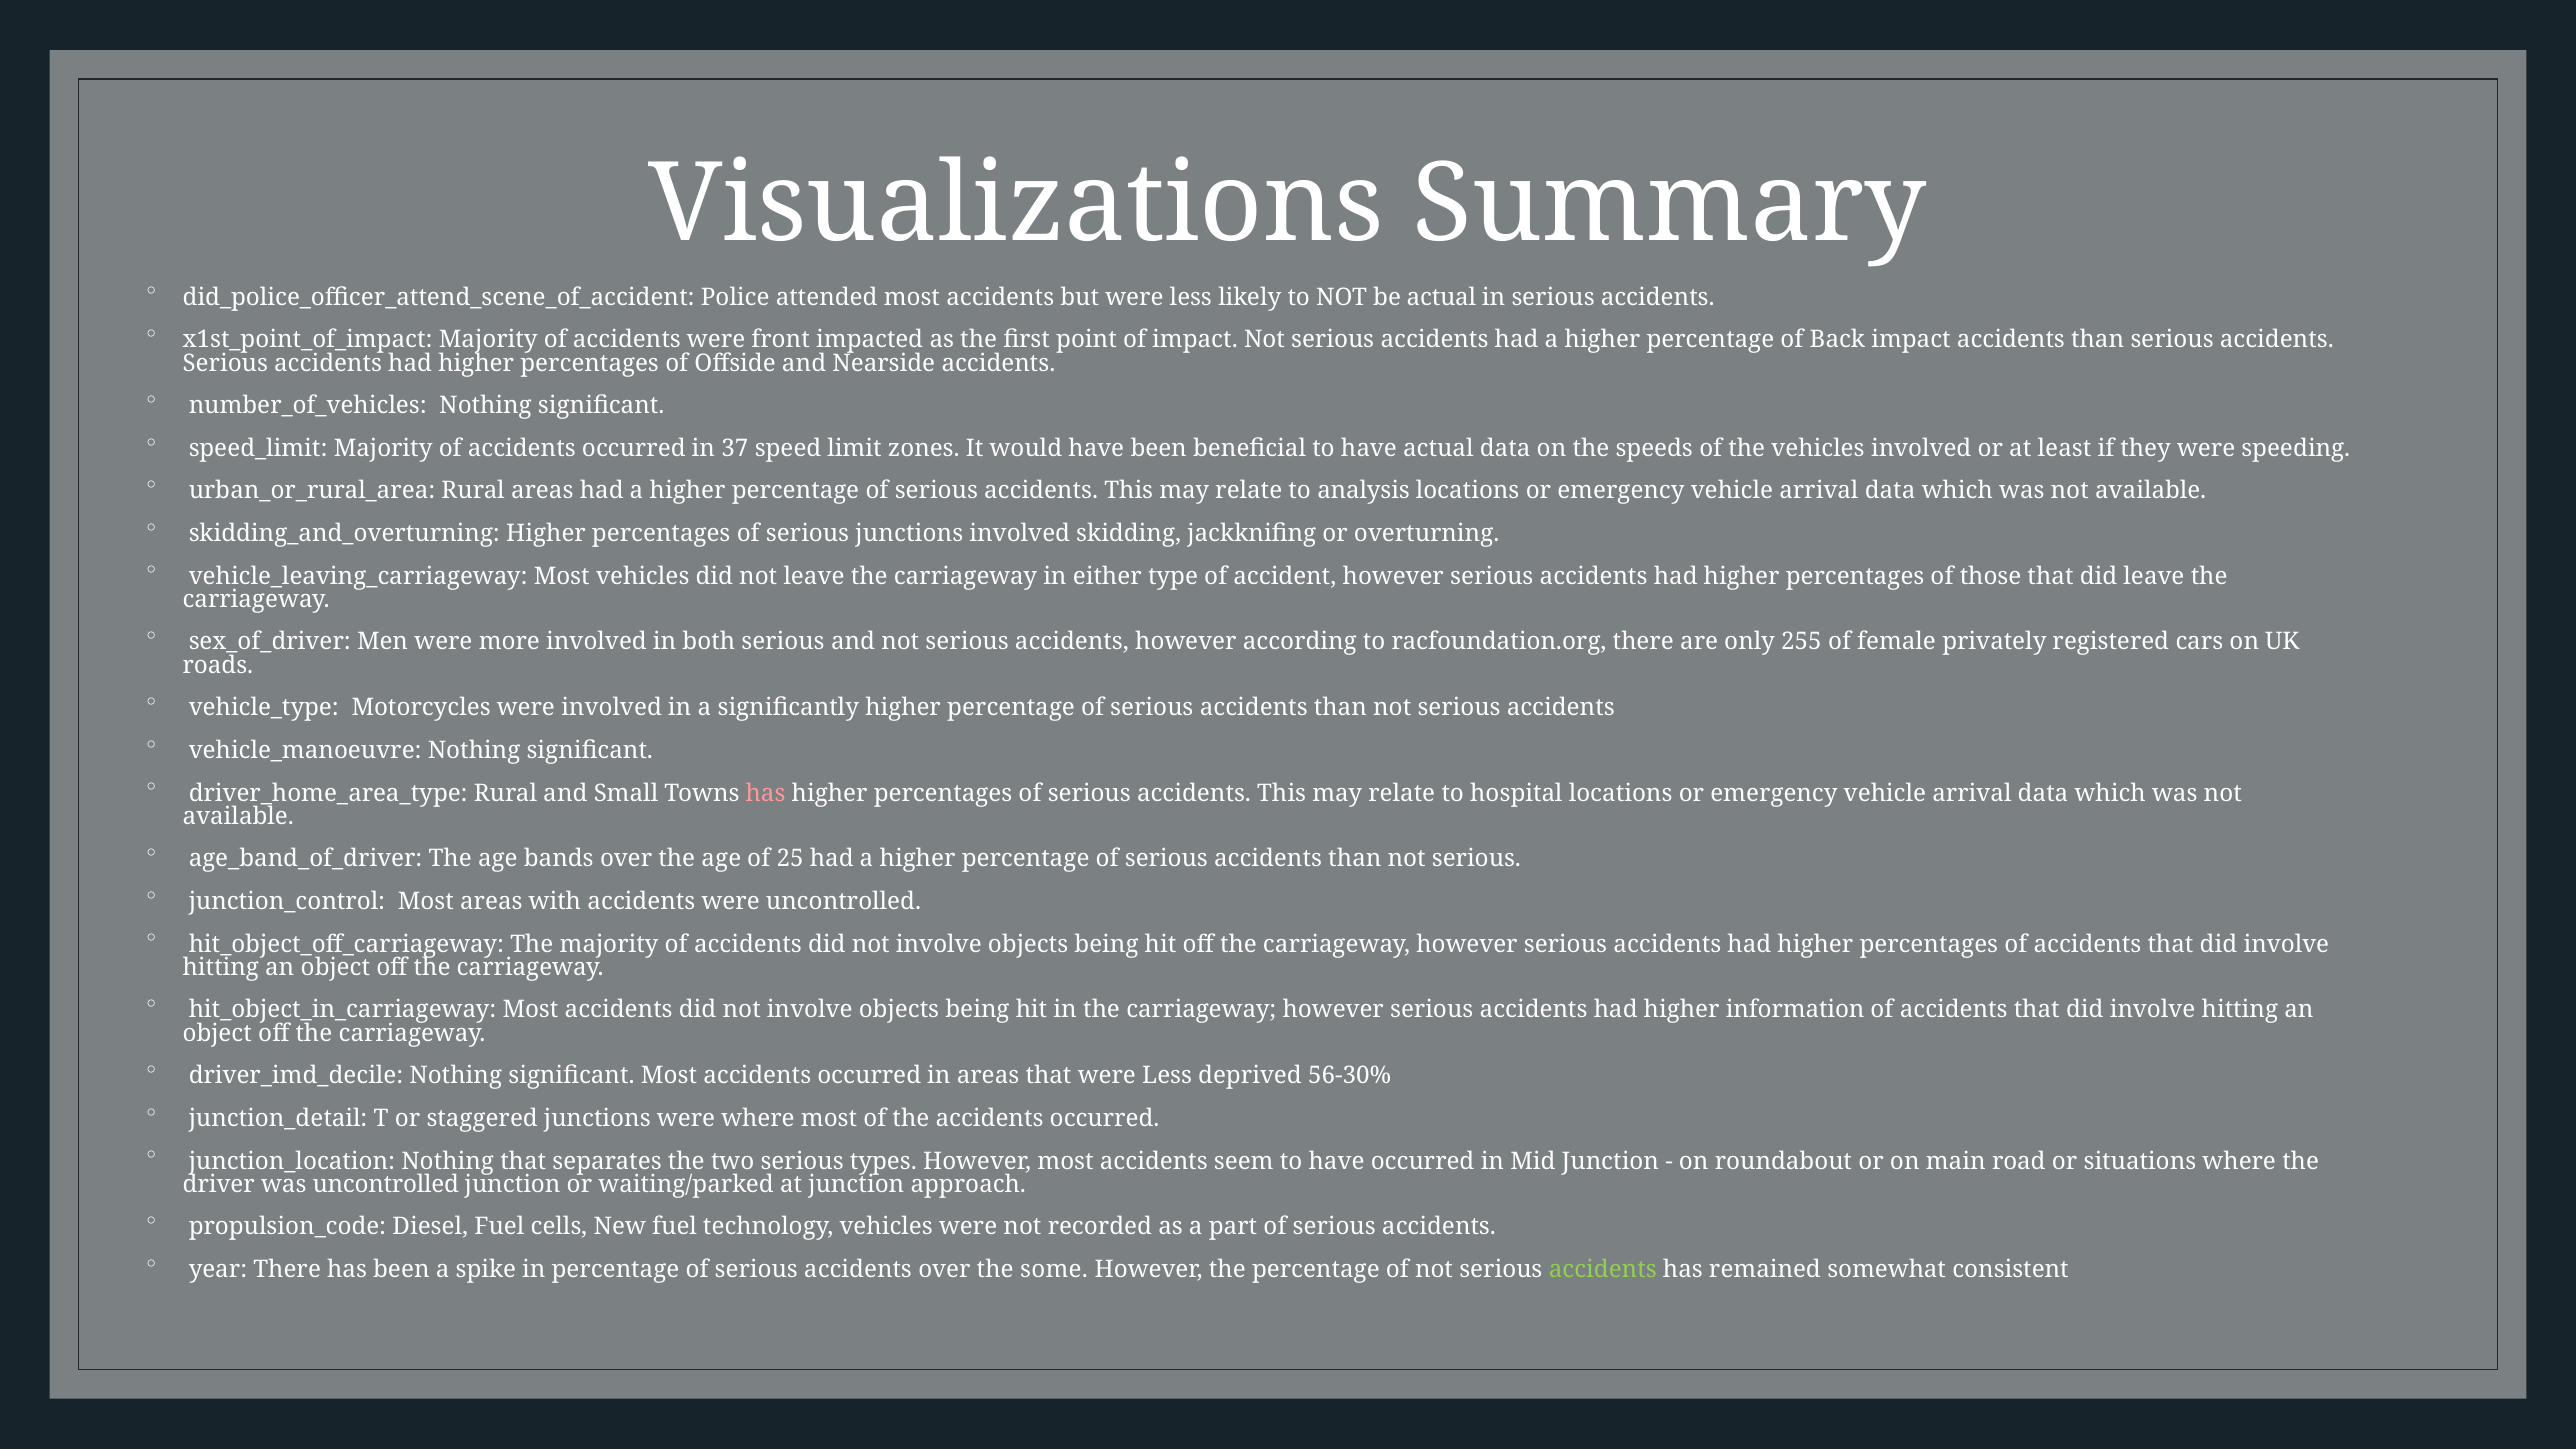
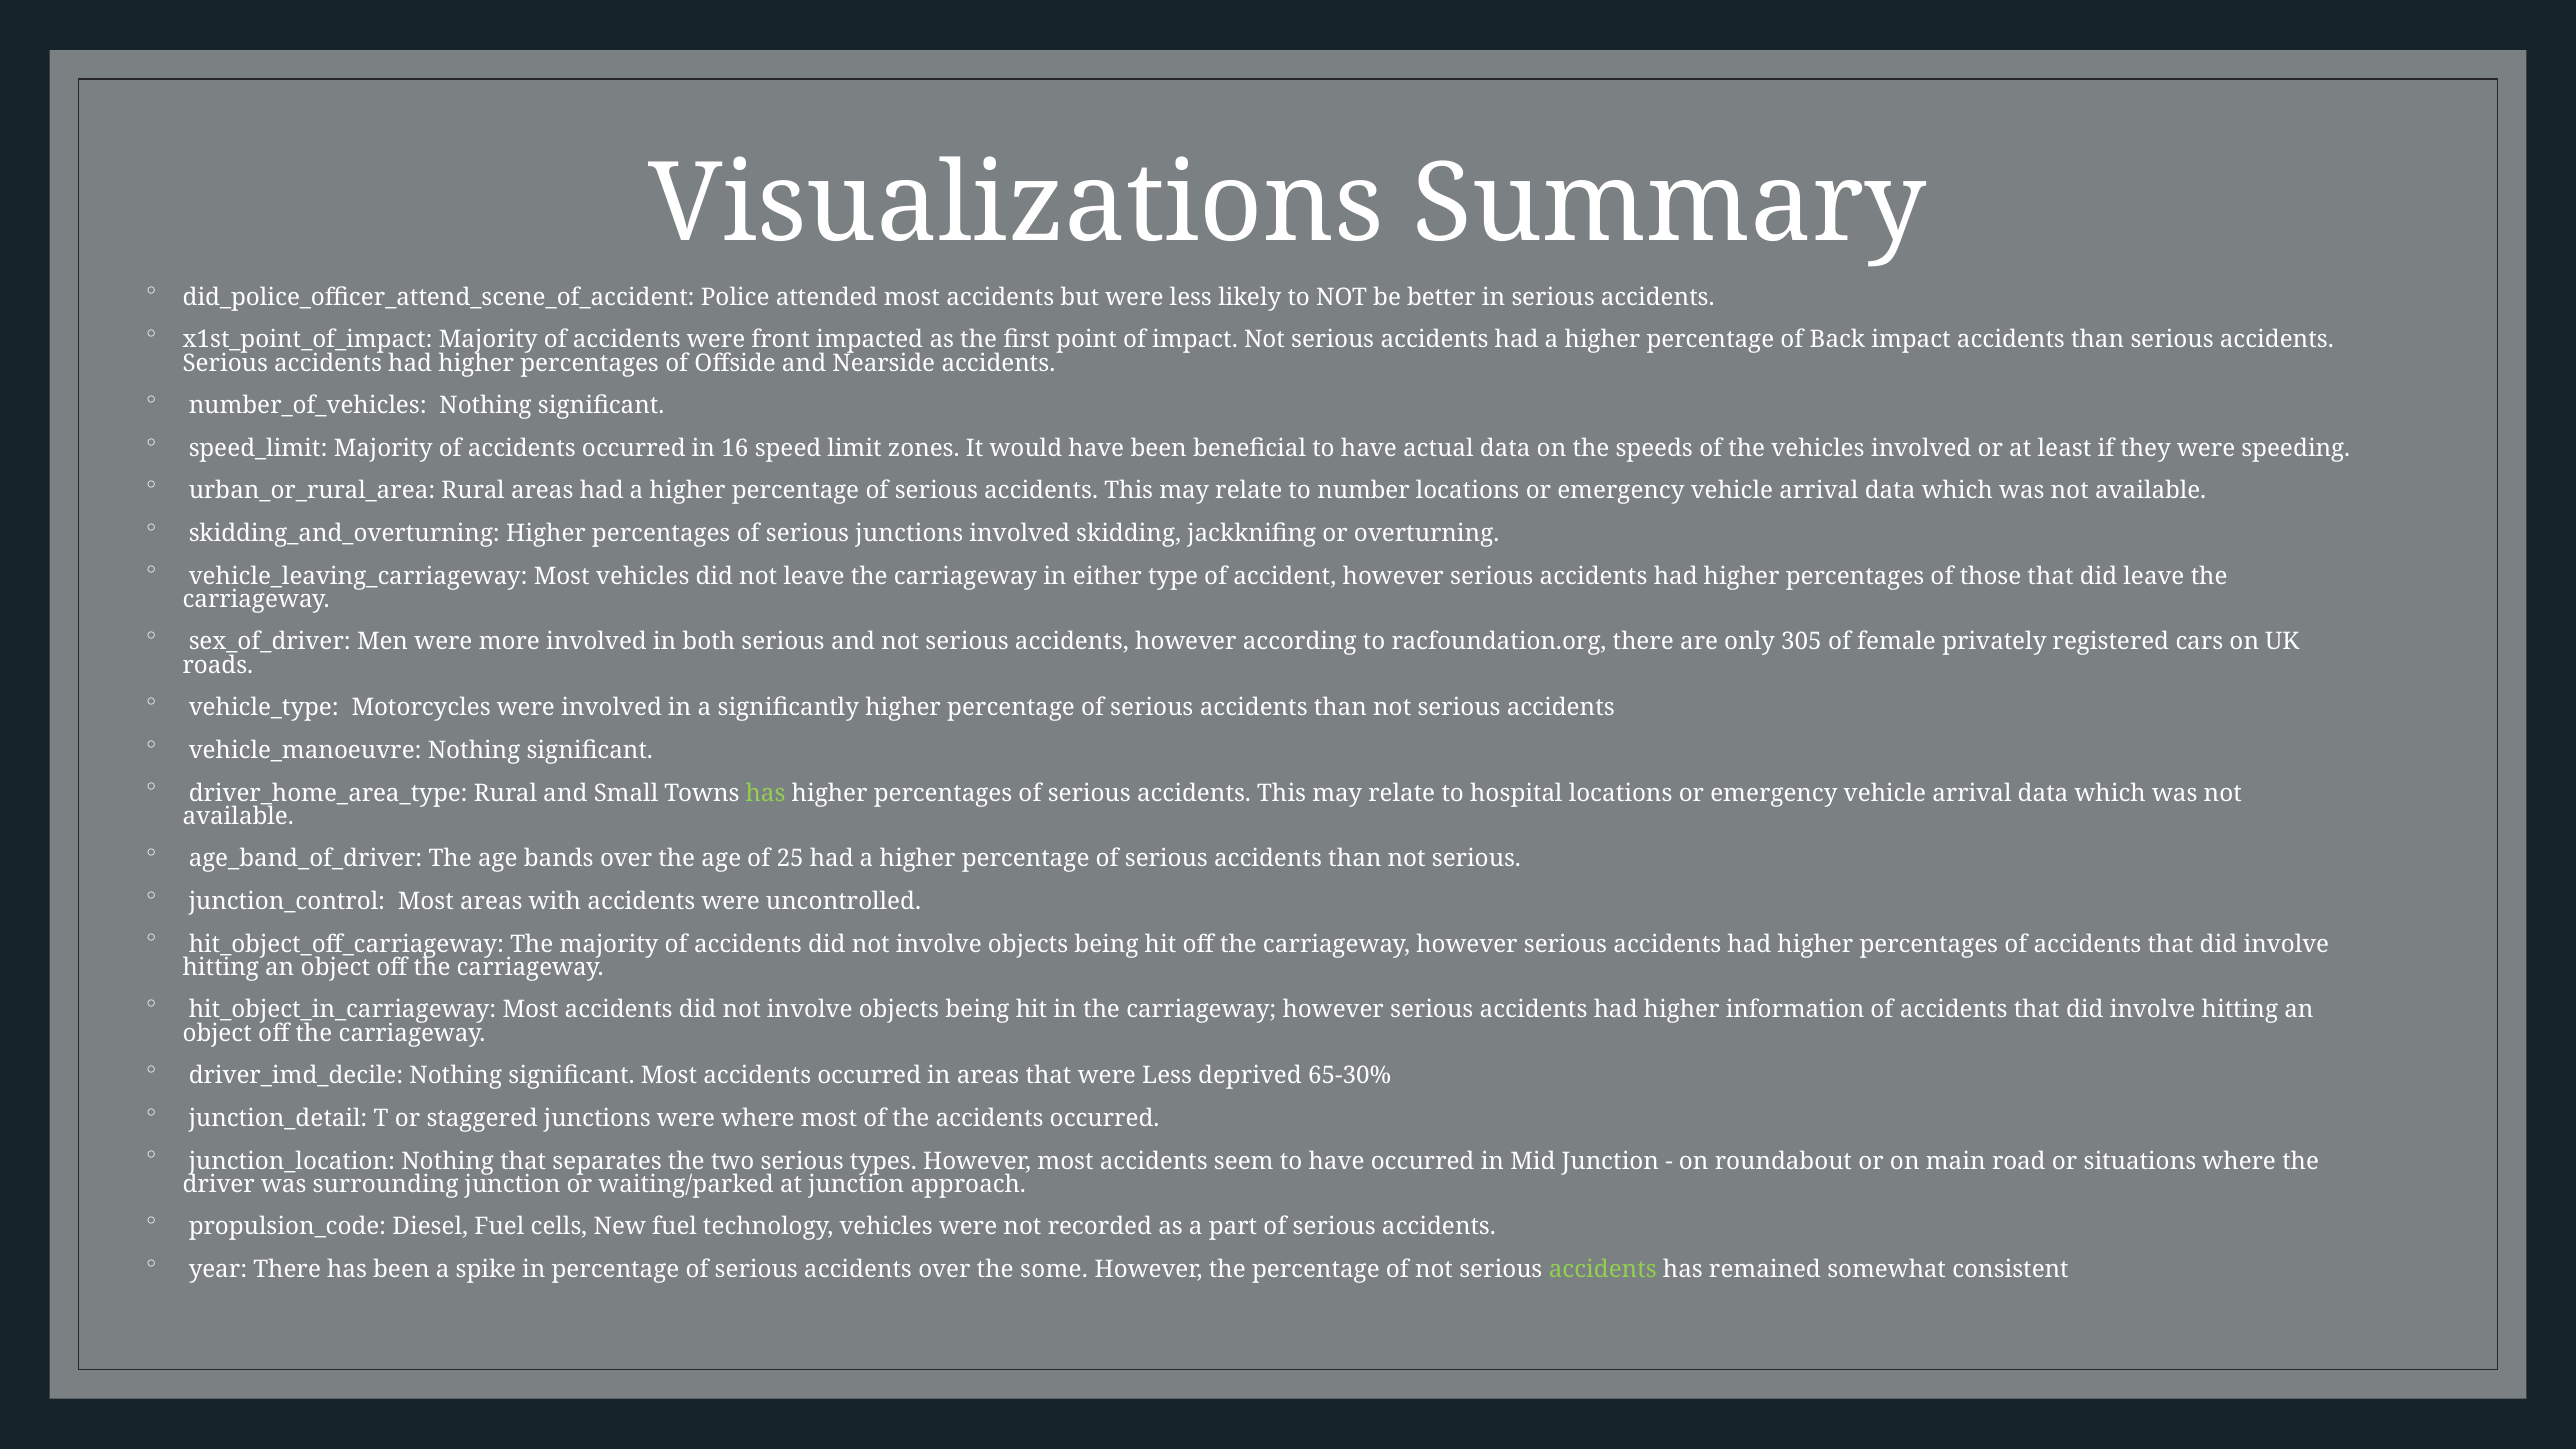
be actual: actual -> better
37: 37 -> 16
analysis: analysis -> number
255: 255 -> 305
has at (766, 793) colour: pink -> light green
56-30%: 56-30% -> 65-30%
was uncontrolled: uncontrolled -> surrounding
